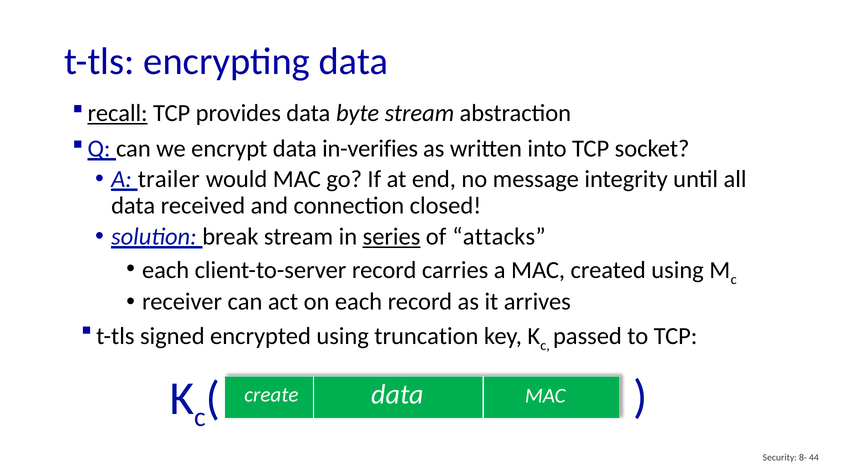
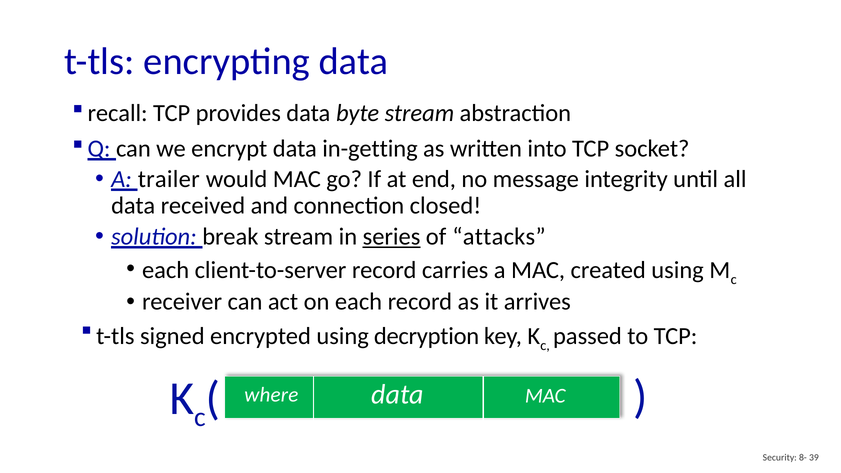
recall underline: present -> none
in-verifies: in-verifies -> in-getting
truncation: truncation -> decryption
create: create -> where
44: 44 -> 39
